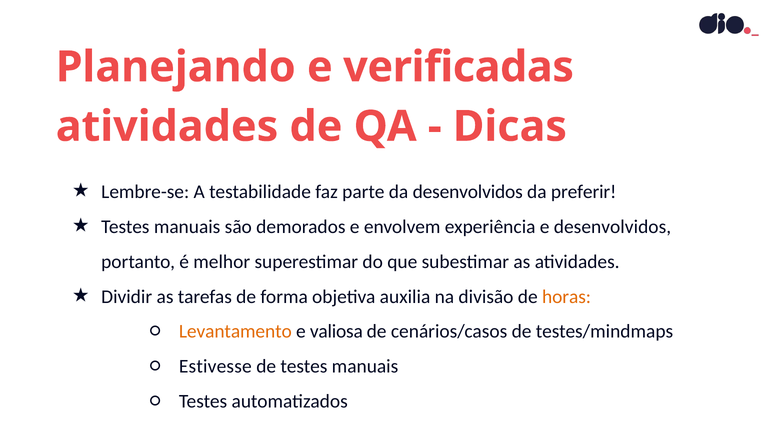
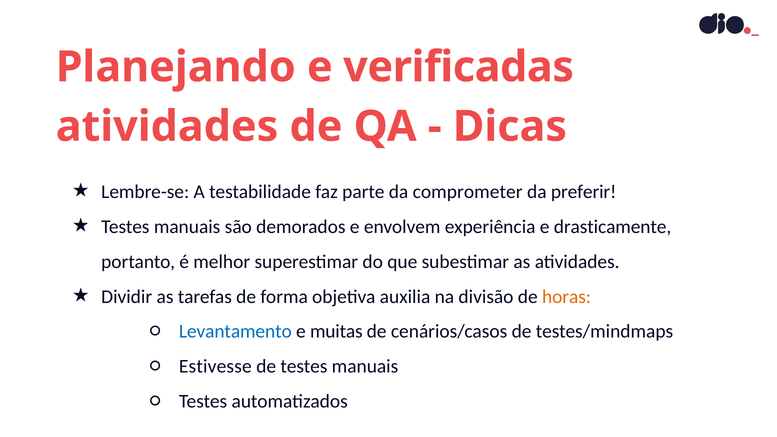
da desenvolvidos: desenvolvidos -> comprometer
e desenvolvidos: desenvolvidos -> drasticamente
Levantamento colour: orange -> blue
valiosa: valiosa -> muitas
